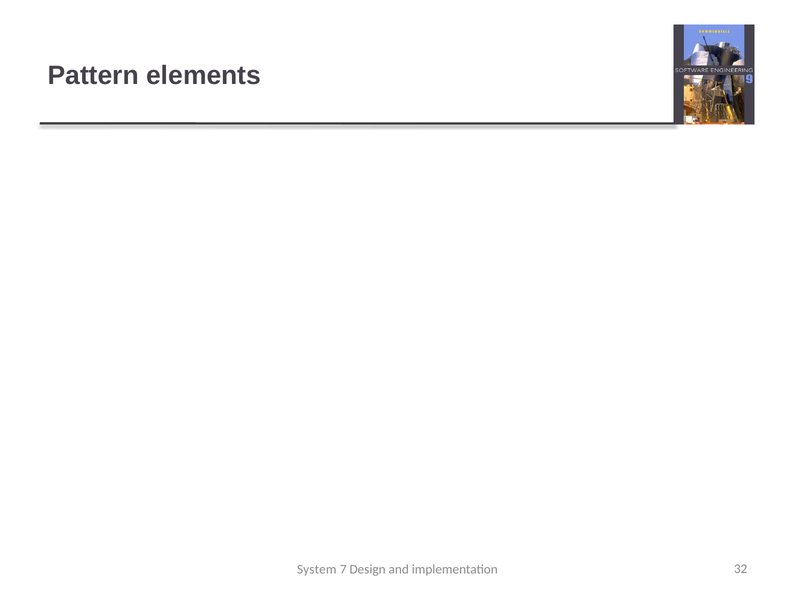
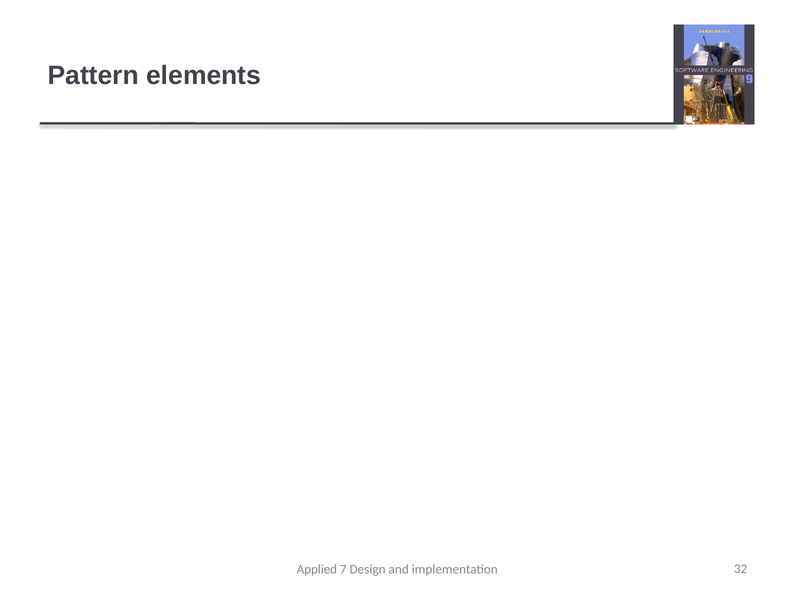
System: System -> Applied
